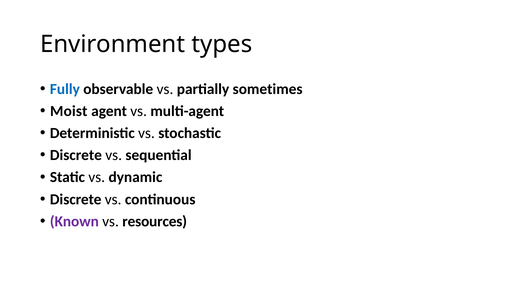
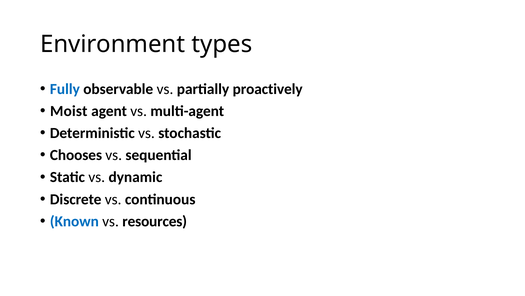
sometimes: sometimes -> proactively
Discrete at (76, 155): Discrete -> Chooses
Known colour: purple -> blue
